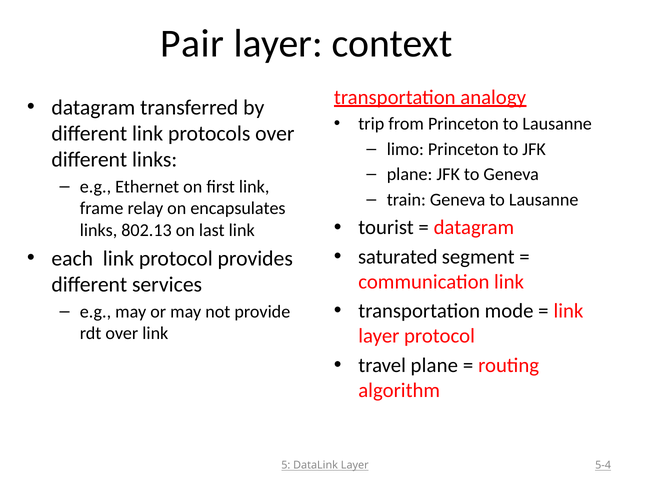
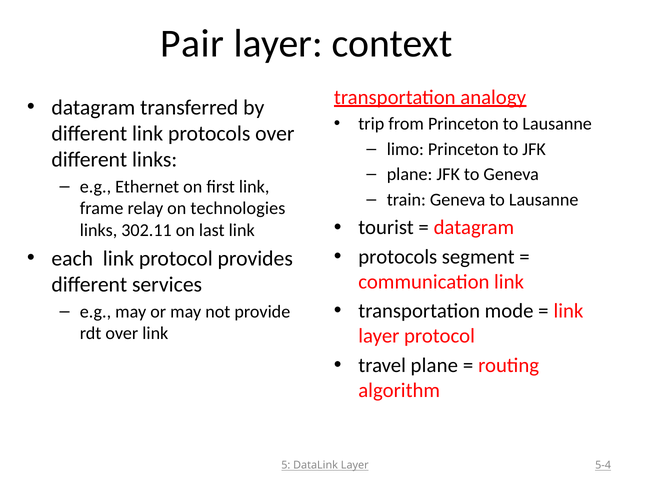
encapsulates: encapsulates -> technologies
802.13: 802.13 -> 302.11
saturated at (398, 257): saturated -> protocols
